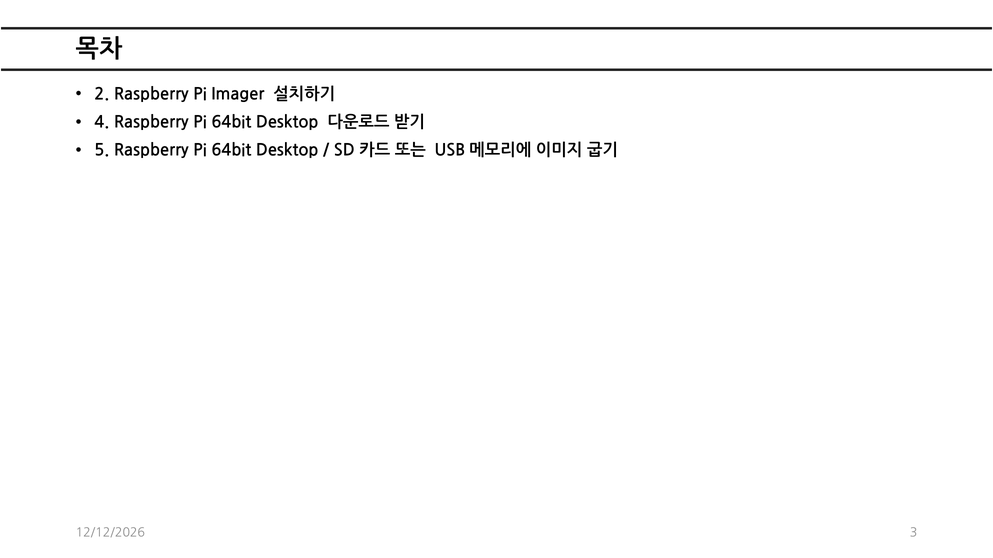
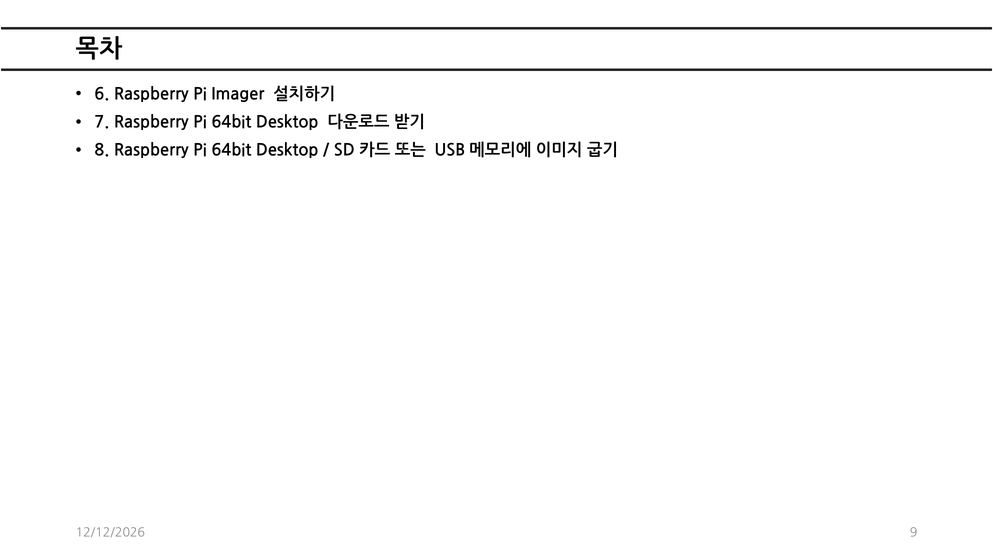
2: 2 -> 6
4: 4 -> 7
5: 5 -> 8
3: 3 -> 9
